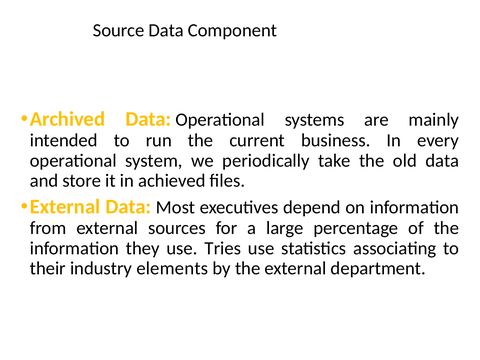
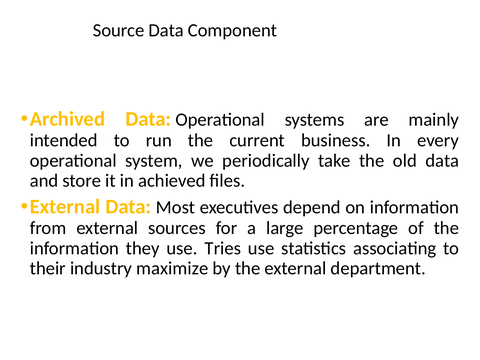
elements: elements -> maximize
